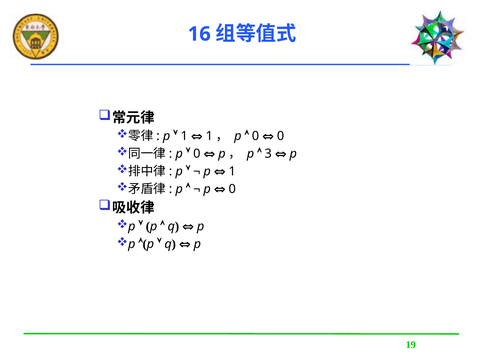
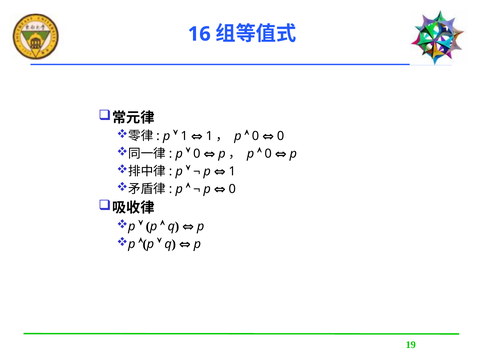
3 at (268, 154): 3 -> 0
